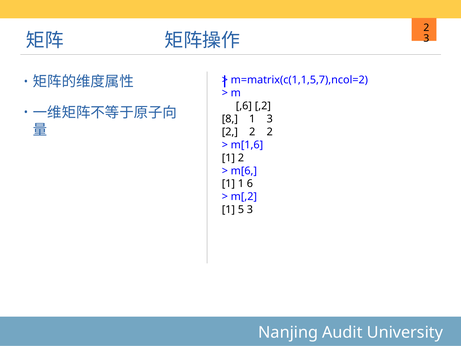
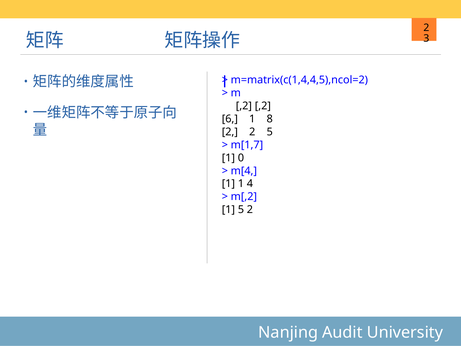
m=matrix(c(1,1,5,7),ncol=2: m=matrix(c(1,1,5,7),ncol=2 -> m=matrix(c(1,4,4,5),ncol=2
,6 at (244, 106): ,6 -> ,2
8: 8 -> 6
1 3: 3 -> 8
2 2 2: 2 -> 5
m[1,6: m[1,6 -> m[1,7
1 2: 2 -> 0
m[6: m[6 -> m[4
6: 6 -> 4
5 3: 3 -> 2
